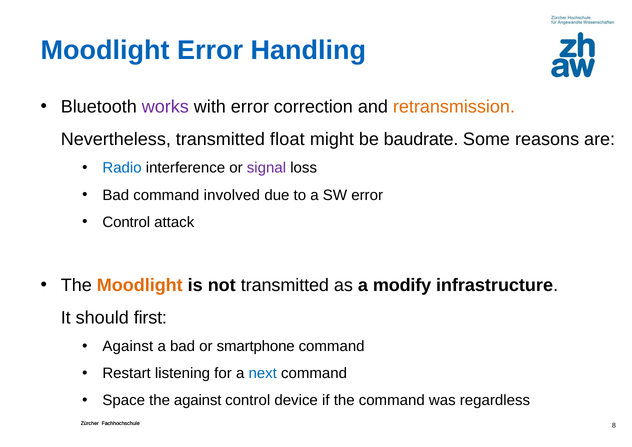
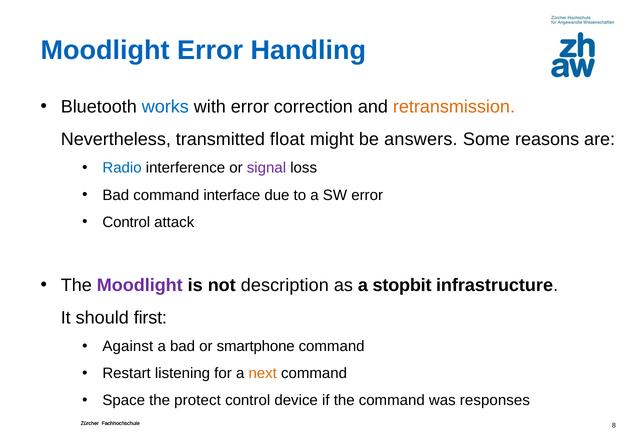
works colour: purple -> blue
baudrate: baudrate -> answers
involved: involved -> interface
Moodlight at (140, 285) colour: orange -> purple
not transmitted: transmitted -> description
modify: modify -> stopbit
next colour: blue -> orange
the against: against -> protect
regardless: regardless -> responses
